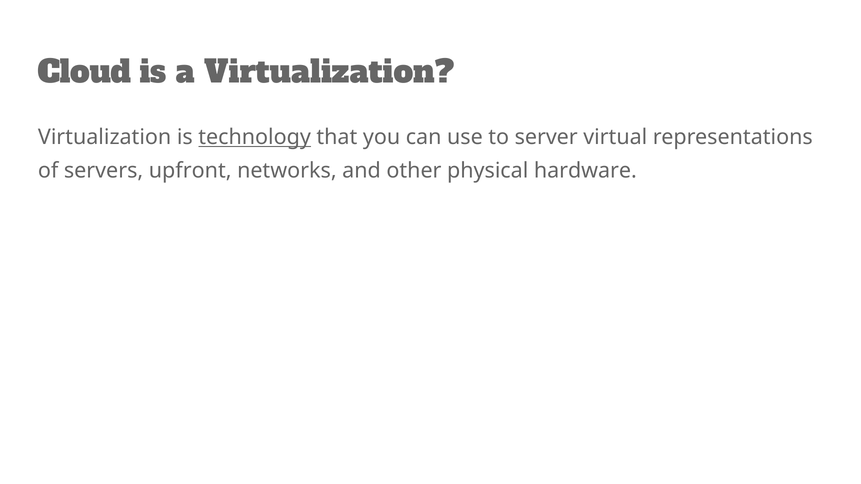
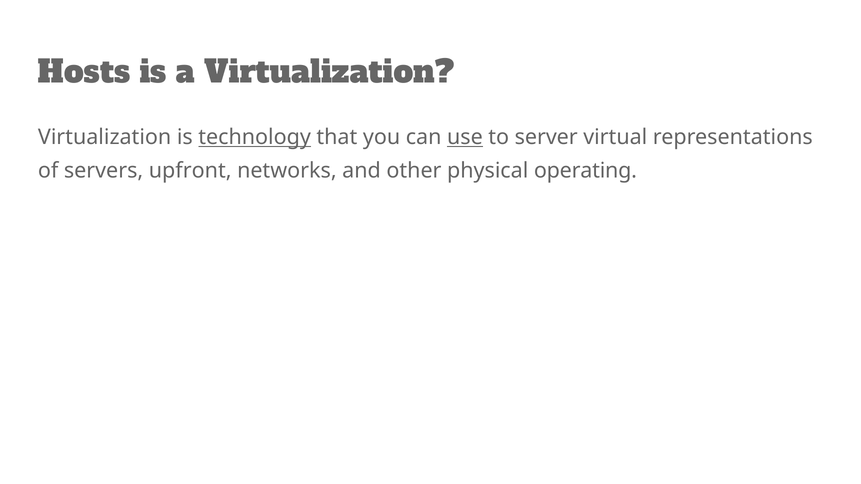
Cloud: Cloud -> Hosts
use underline: none -> present
hardware: hardware -> operating
